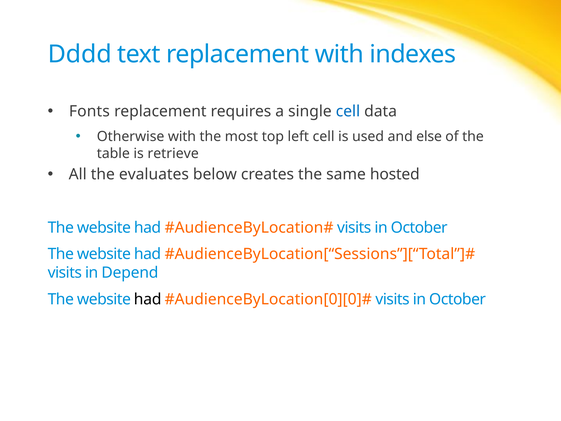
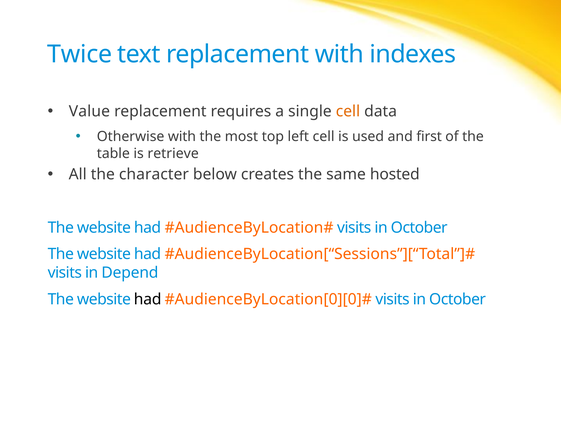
Dddd: Dddd -> Twice
Fonts: Fonts -> Value
cell at (348, 111) colour: blue -> orange
else: else -> first
evaluates: evaluates -> character
